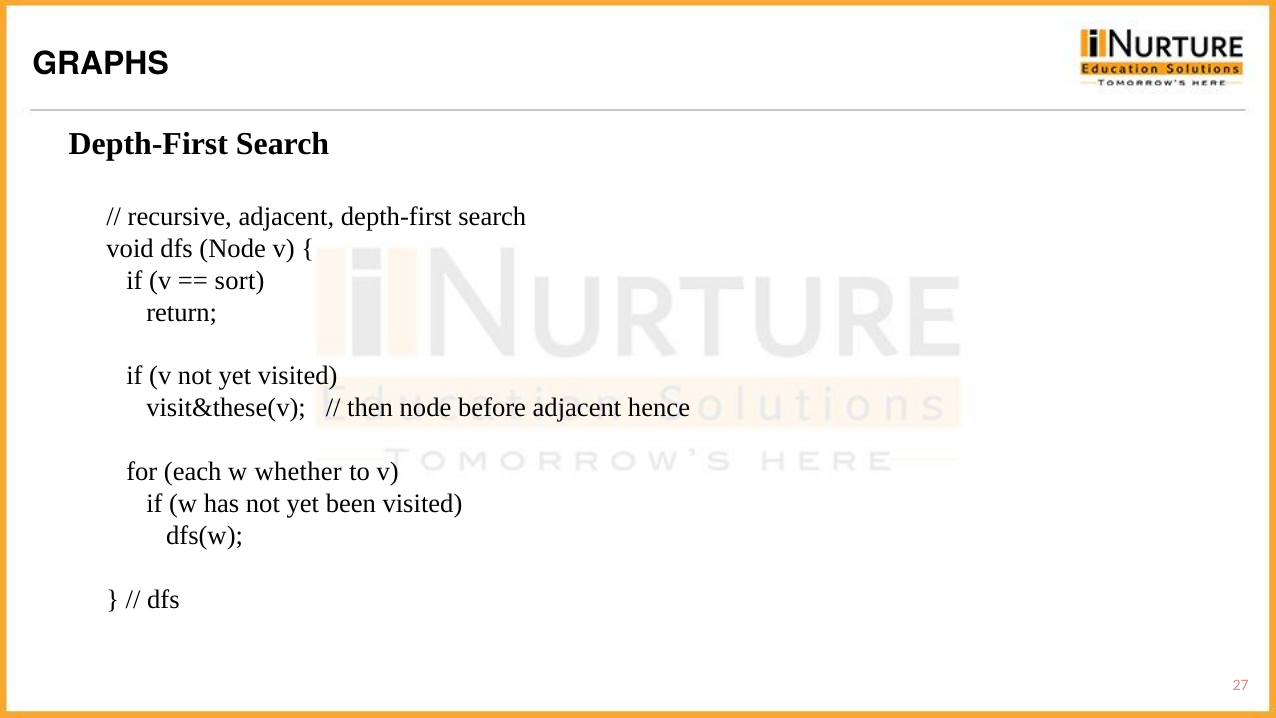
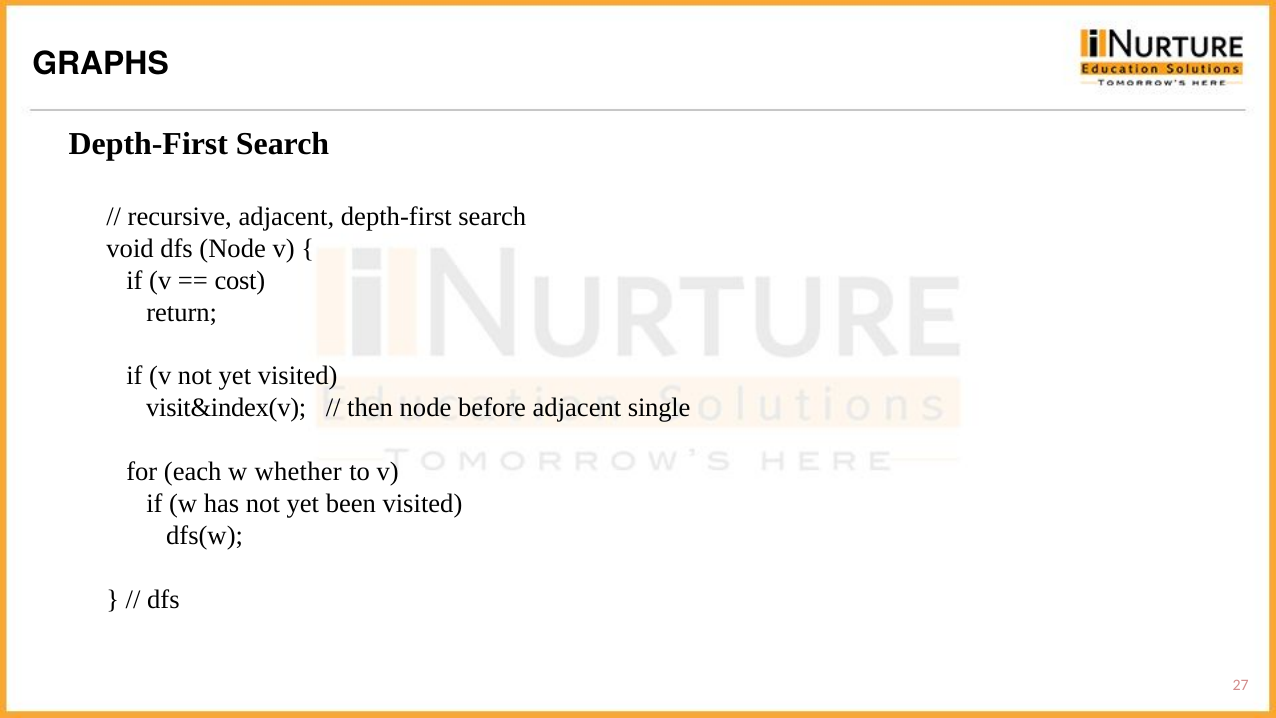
sort: sort -> cost
visit&these(v: visit&these(v -> visit&index(v
hence: hence -> single
